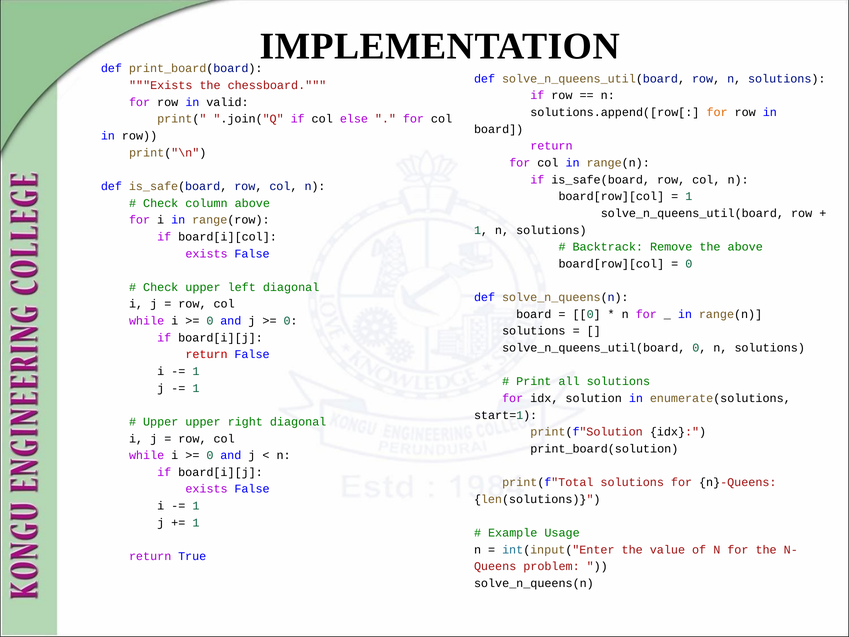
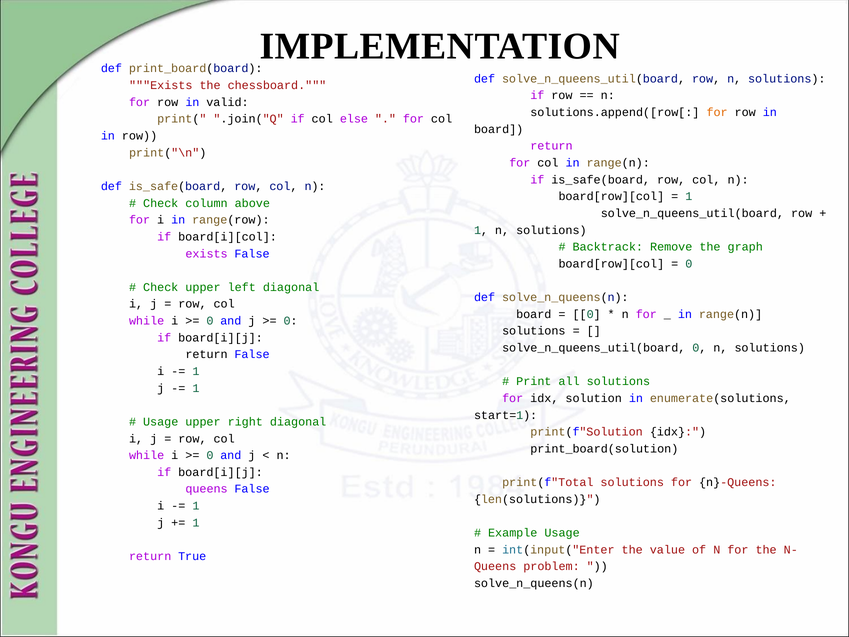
the above: above -> graph
return at (207, 354) colour: red -> black
Upper at (161, 422): Upper -> Usage
exists at (207, 489): exists -> queens
